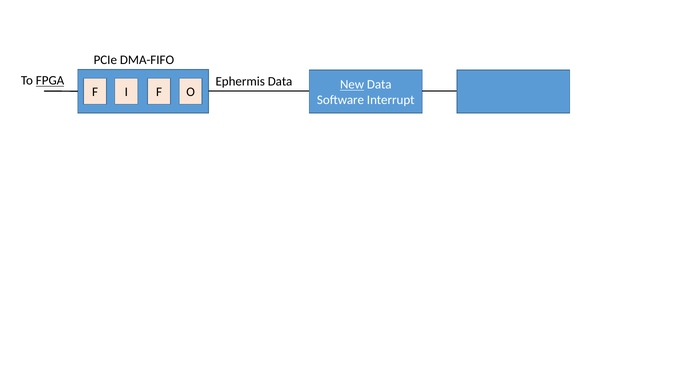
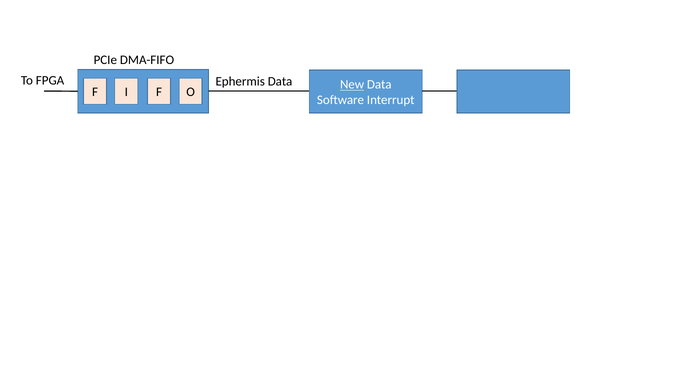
FPGA underline: present -> none
